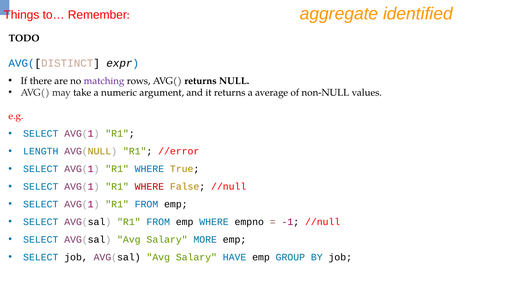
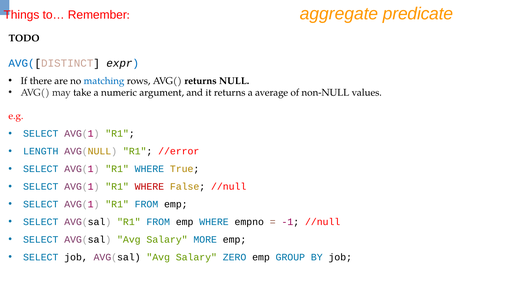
identified: identified -> predicate
matching colour: purple -> blue
HAVE: HAVE -> ZERO
